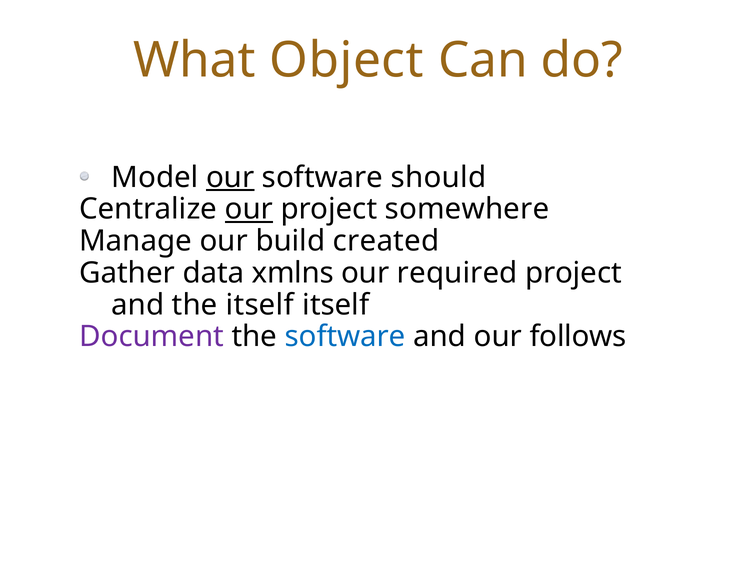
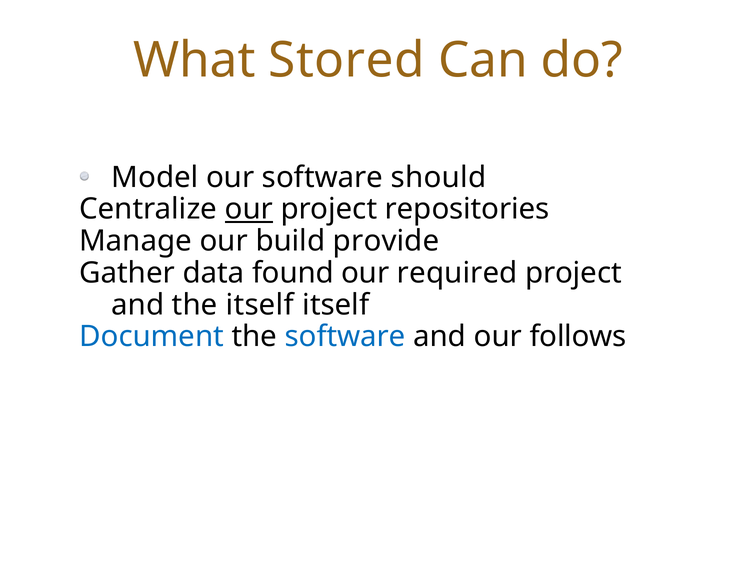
Object: Object -> Stored
our at (230, 177) underline: present -> none
somewhere: somewhere -> repositories
created: created -> provide
xmlns: xmlns -> found
Document colour: purple -> blue
